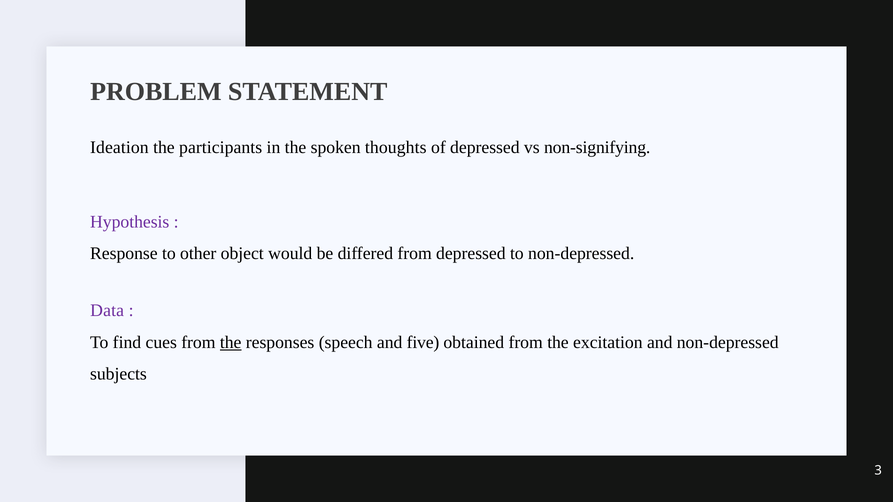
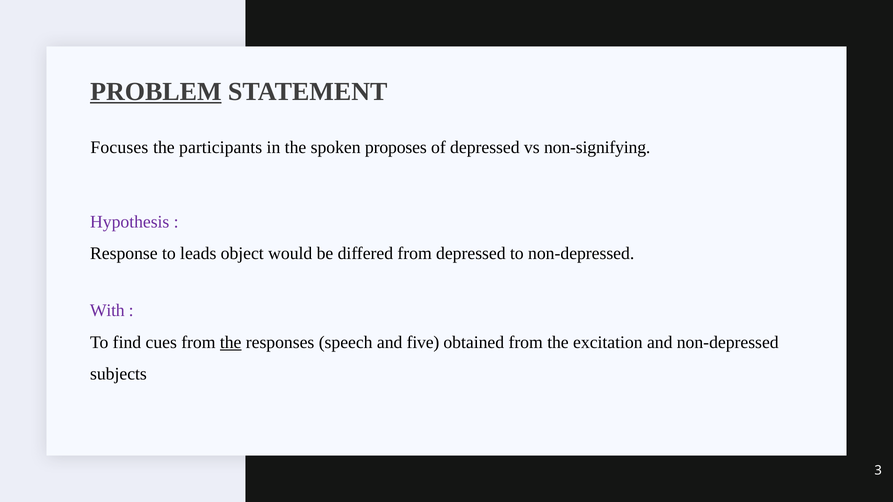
PROBLEM underline: none -> present
Ideation: Ideation -> Focuses
thoughts: thoughts -> proposes
other: other -> leads
Data: Data -> With
